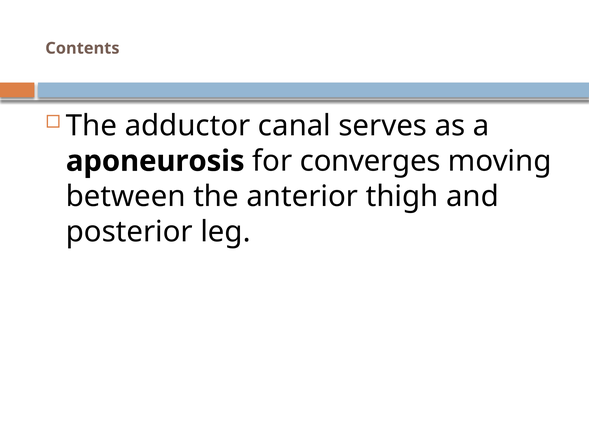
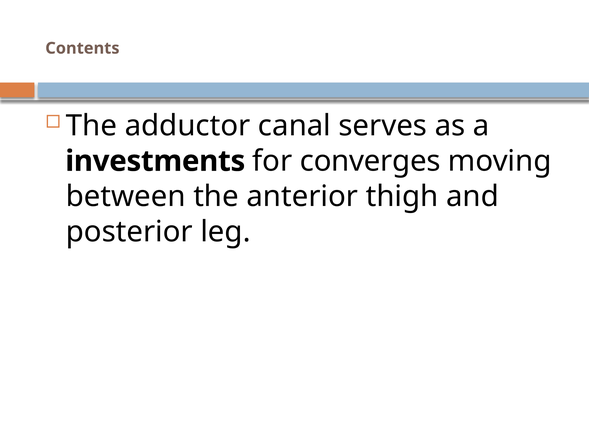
aponeurosis: aponeurosis -> investments
